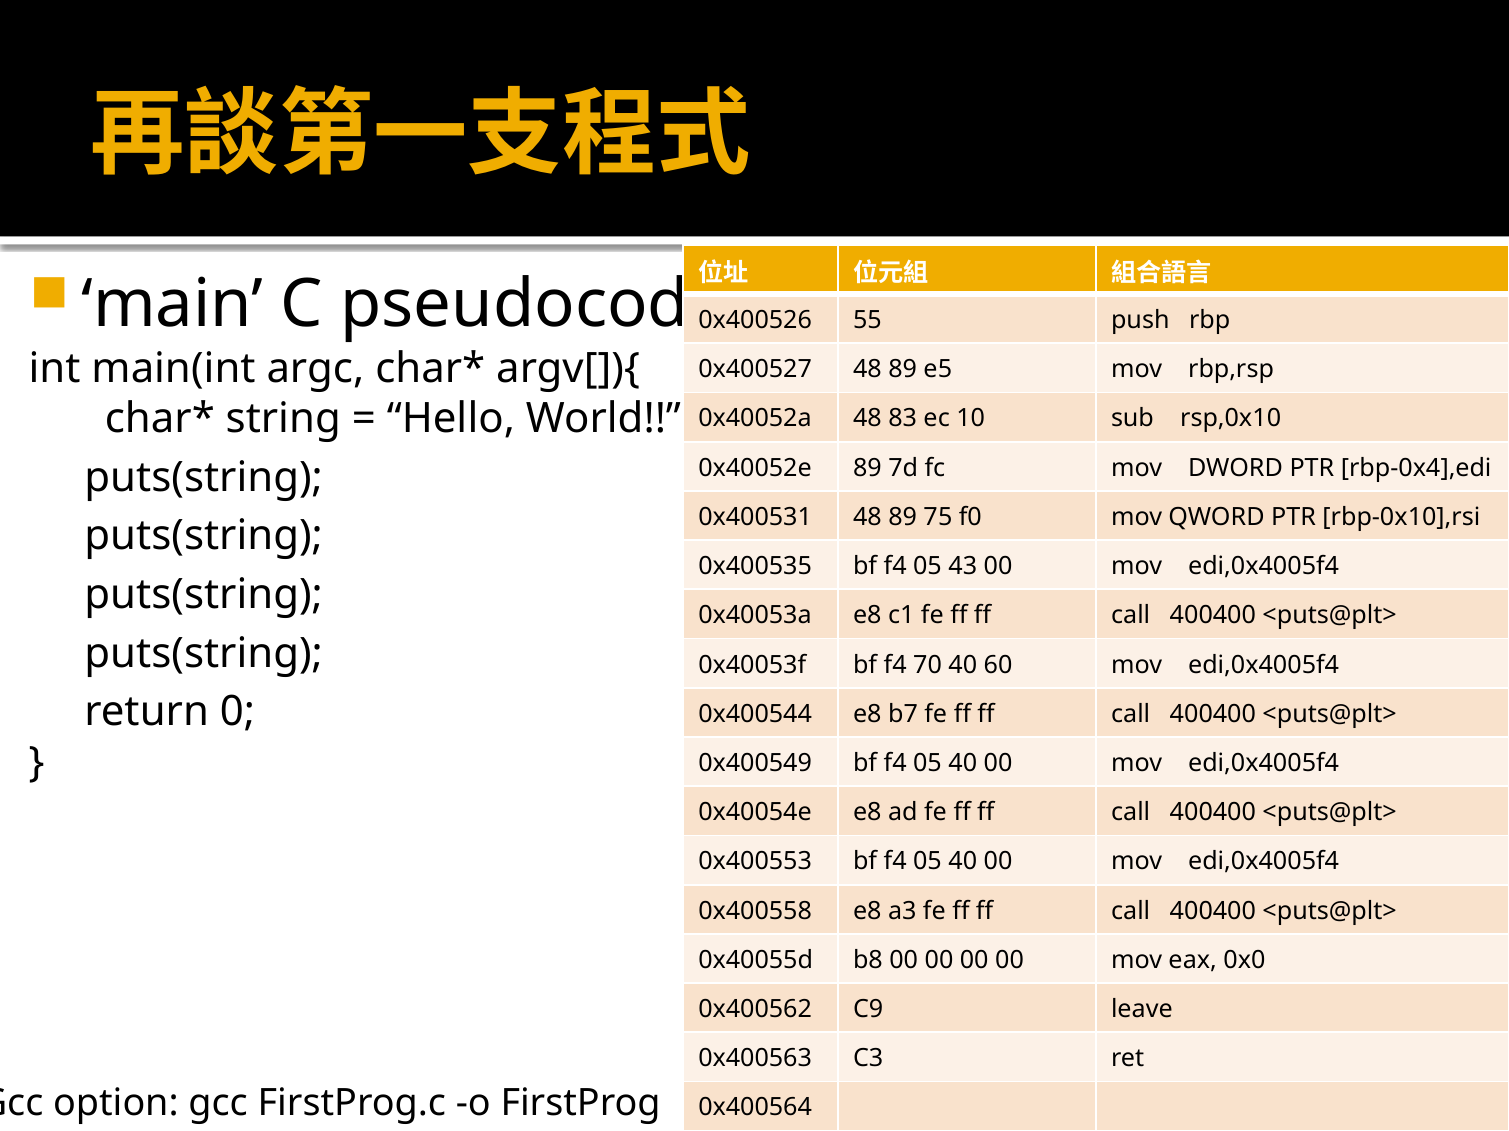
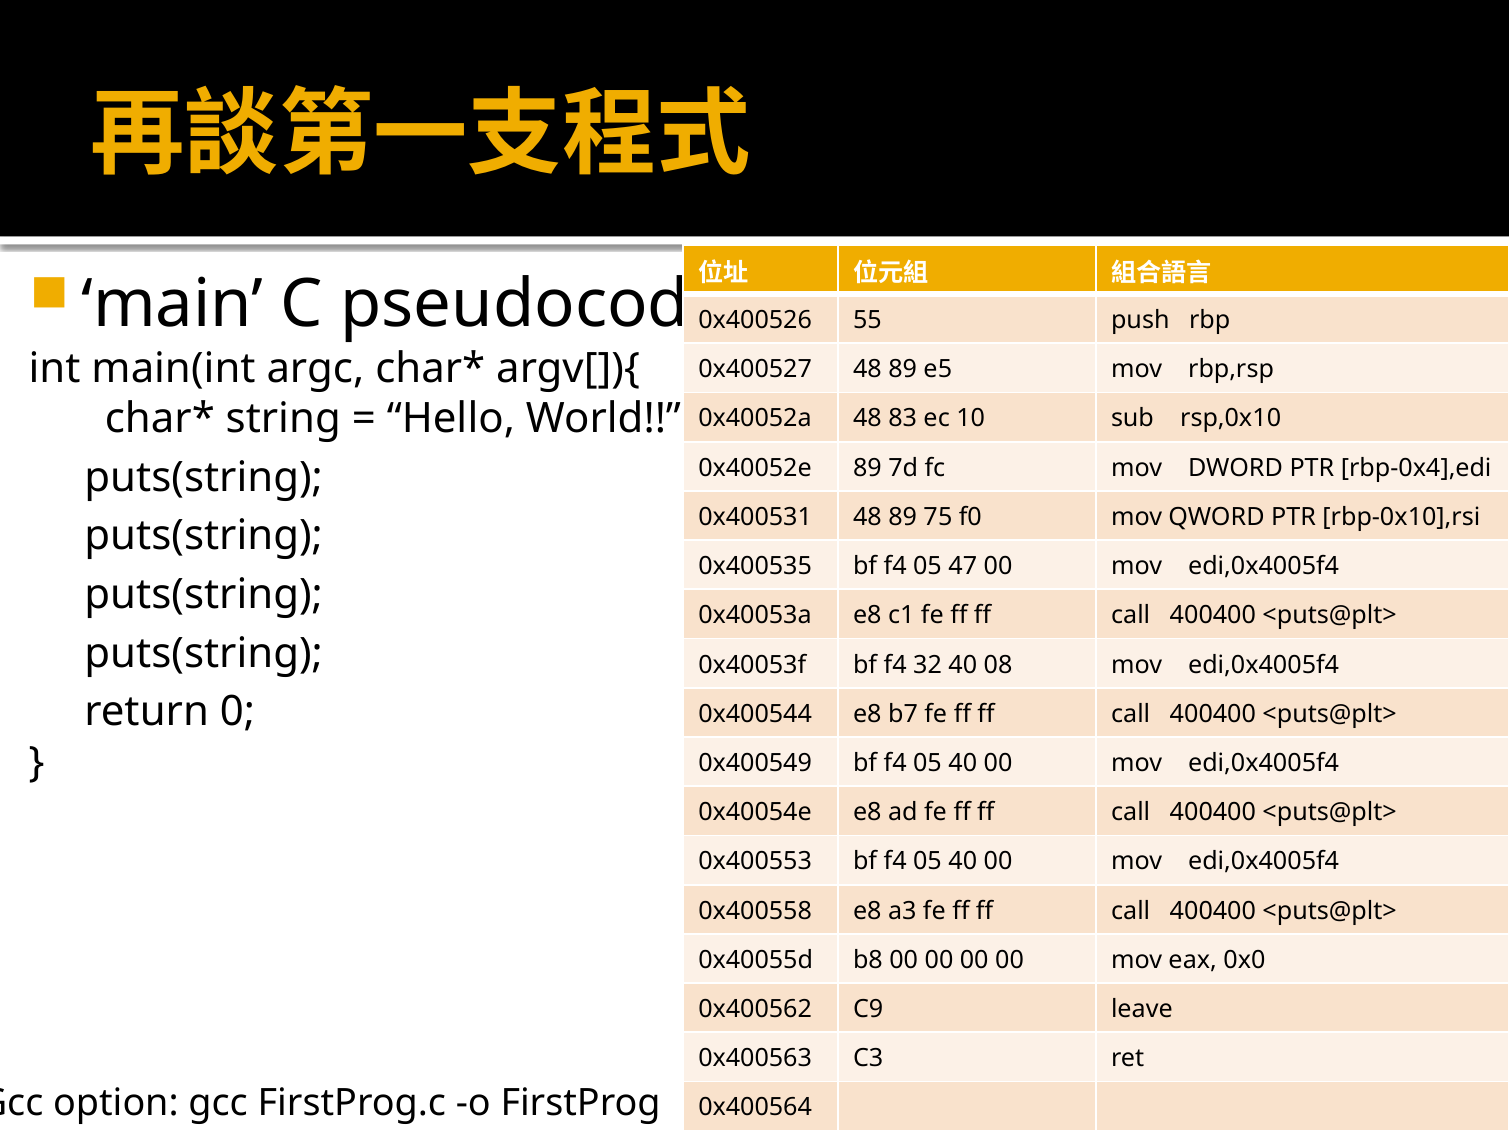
43: 43 -> 47
70: 70 -> 32
60: 60 -> 08
